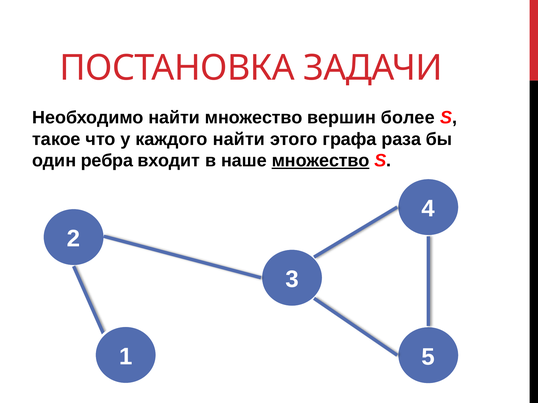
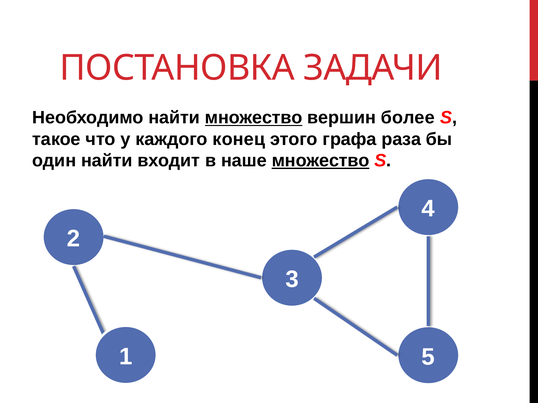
множество at (254, 118) underline: none -> present
каждого найти: найти -> конец
один ребра: ребра -> найти
